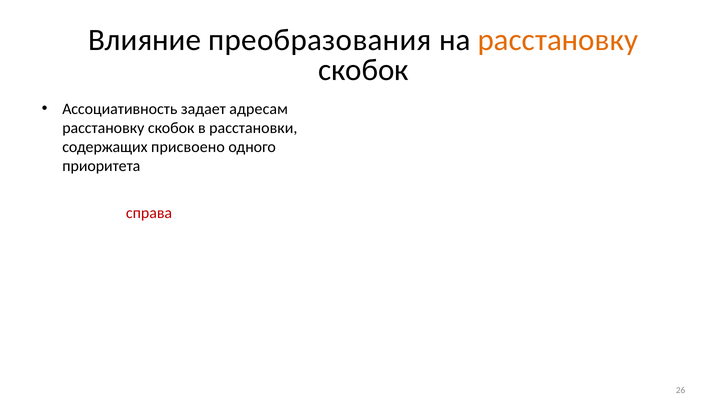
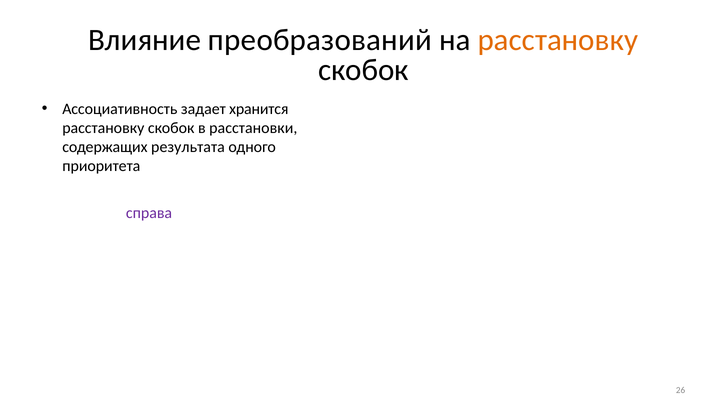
преобразования: преобразования -> преобразований
адресам: адресам -> хранится
присвоено: присвоено -> результата
справа at (149, 213) colour: red -> purple
